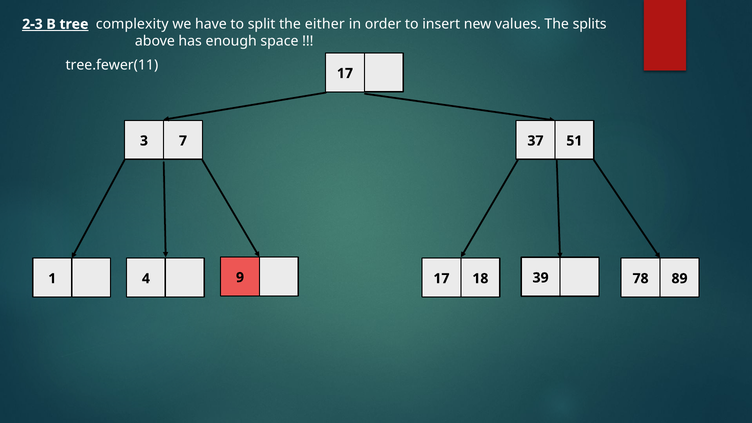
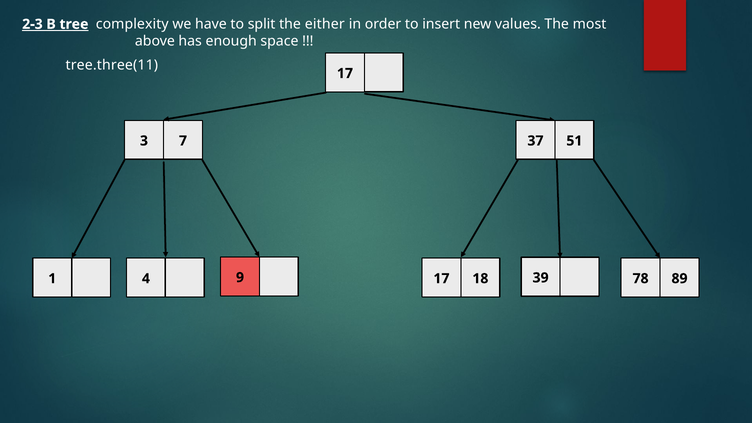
splits: splits -> most
tree.fewer(11: tree.fewer(11 -> tree.three(11
